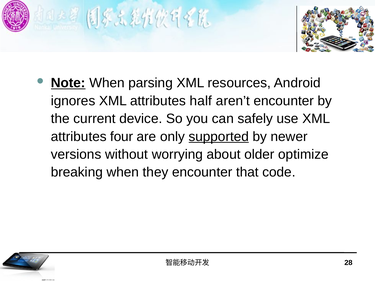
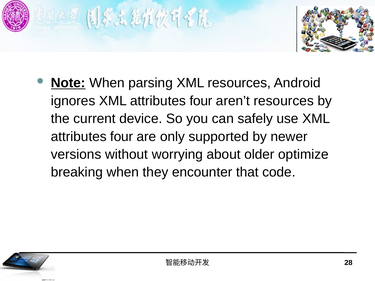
ignores XML attributes half: half -> four
aren’t encounter: encounter -> resources
supported underline: present -> none
